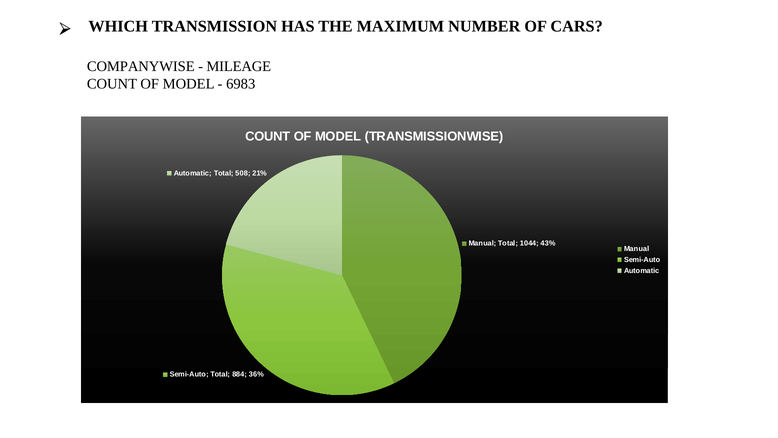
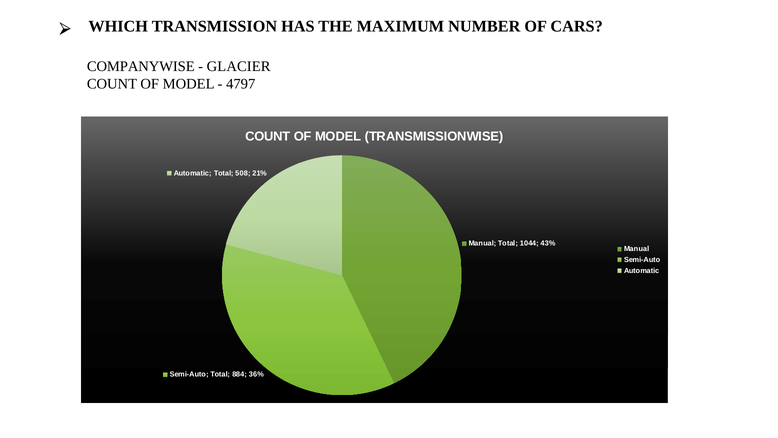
MILEAGE: MILEAGE -> GLACIER
6983: 6983 -> 4797
